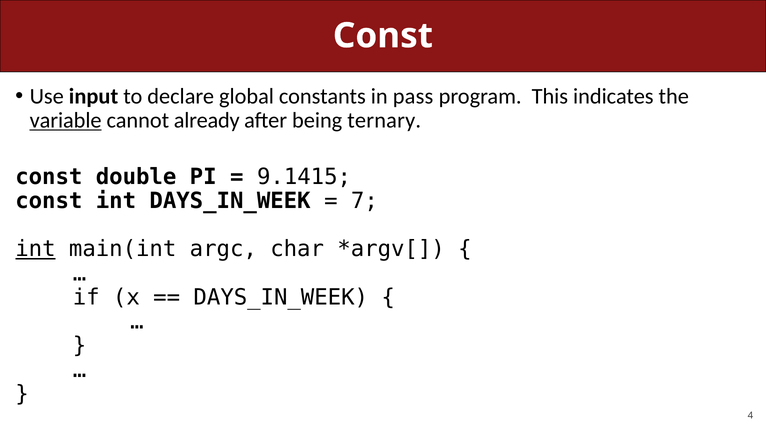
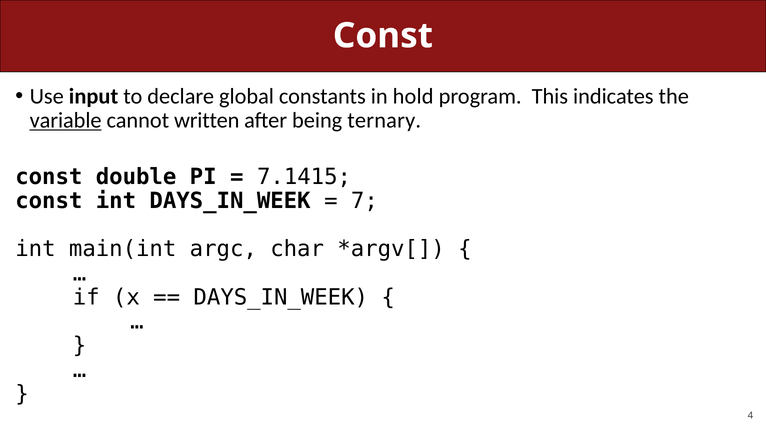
pass: pass -> hold
already: already -> written
9.1415: 9.1415 -> 7.1415
int at (35, 249) underline: present -> none
